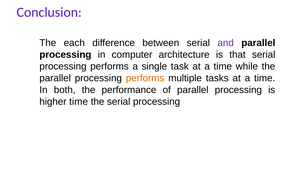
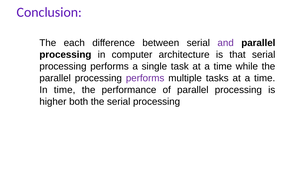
performs at (145, 78) colour: orange -> purple
In both: both -> time
higher time: time -> both
